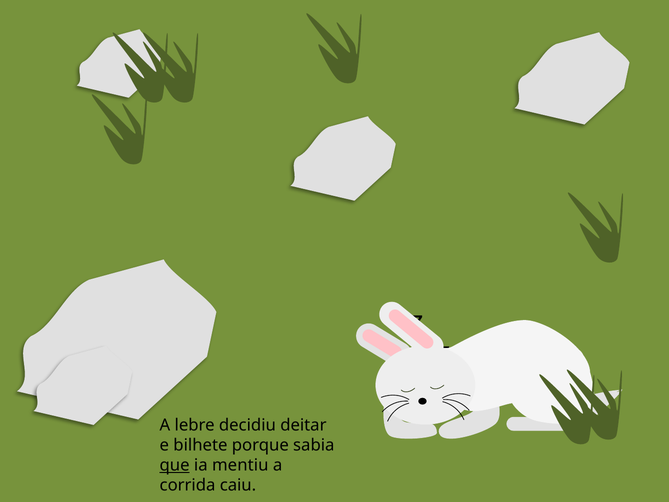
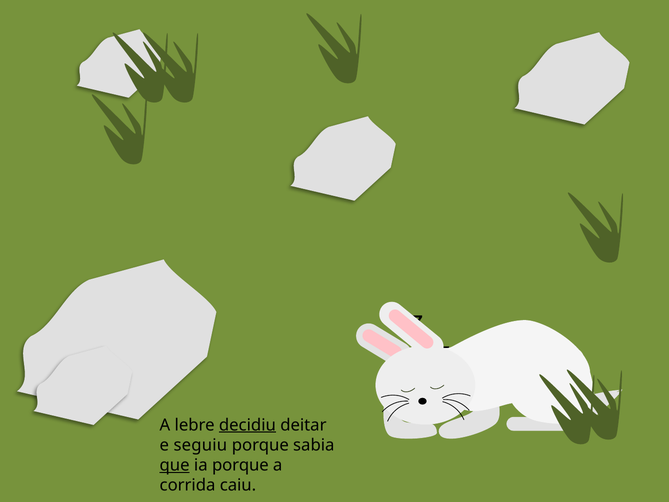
decidiu underline: none -> present
bilhete: bilhete -> seguiu
ia mentiu: mentiu -> porque
